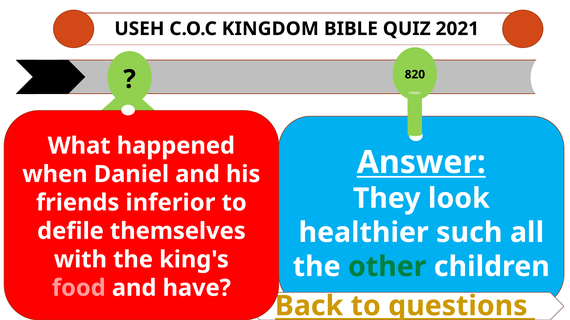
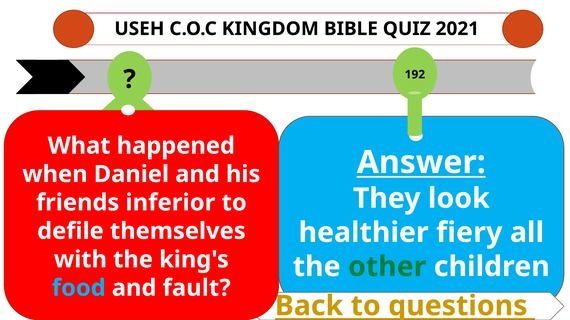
820: 820 -> 192
such: such -> fiery
food colour: pink -> light blue
have: have -> fault
